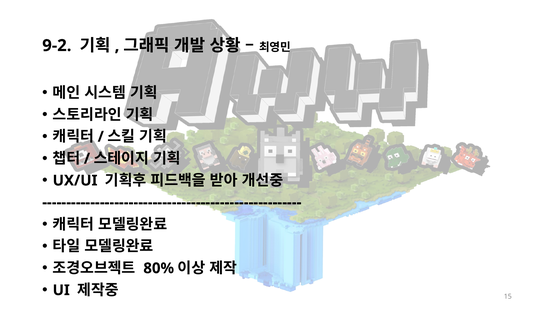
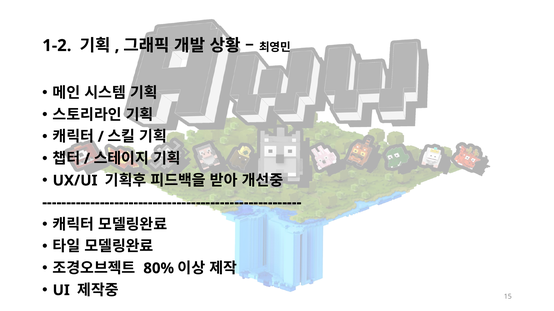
9-2: 9-2 -> 1-2
